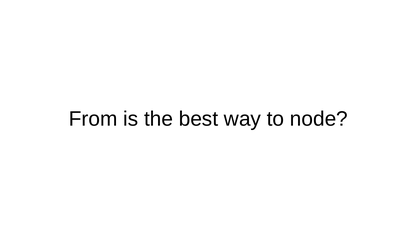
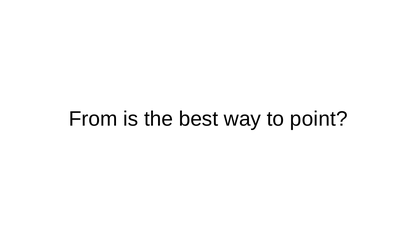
node: node -> point
